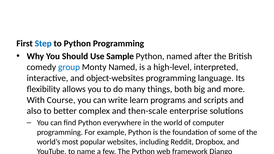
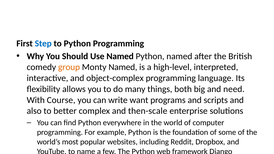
Use Sample: Sample -> Named
group colour: blue -> orange
object-websites: object-websites -> object-complex
more: more -> need
learn: learn -> want
